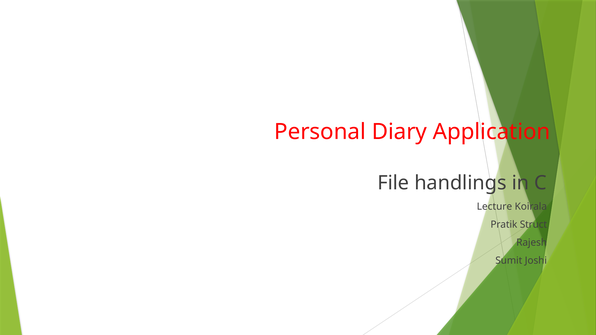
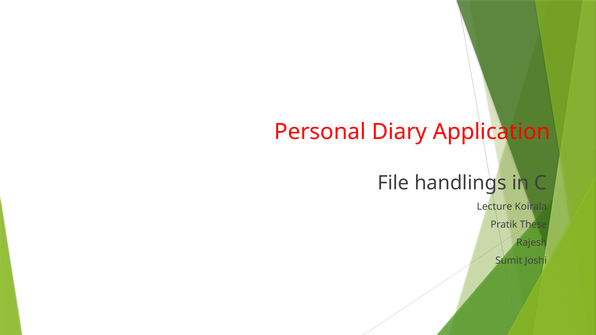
Struct: Struct -> These
